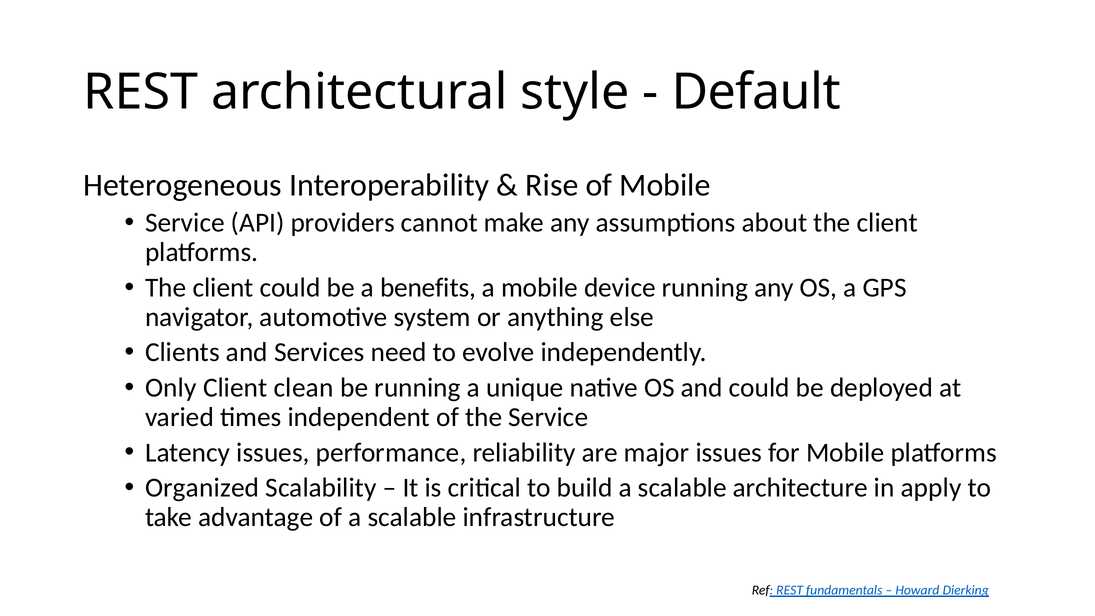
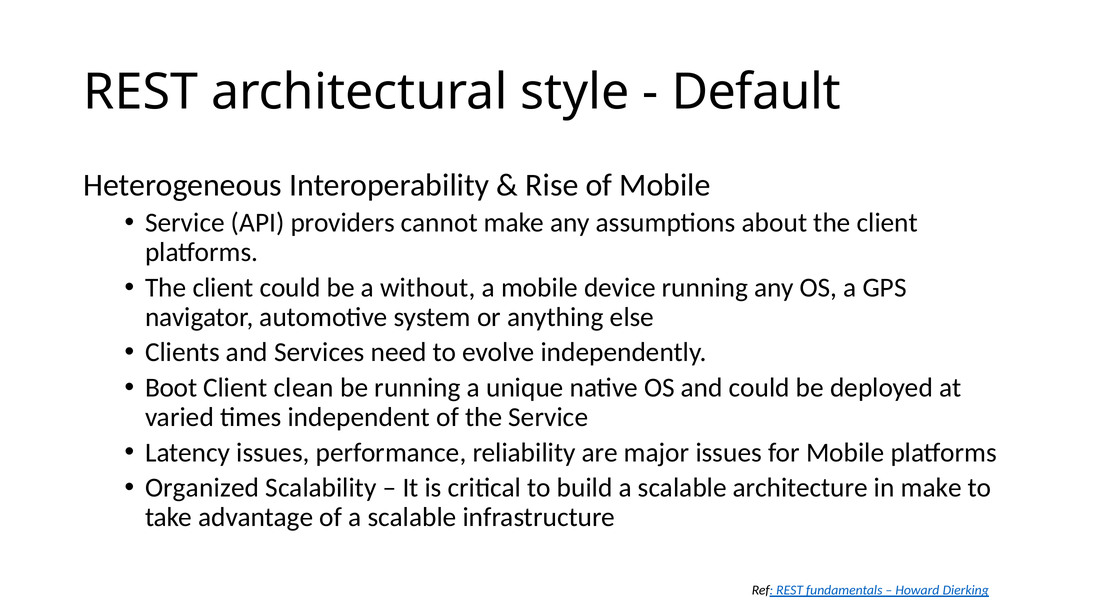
benefits: benefits -> without
Only: Only -> Boot
in apply: apply -> make
